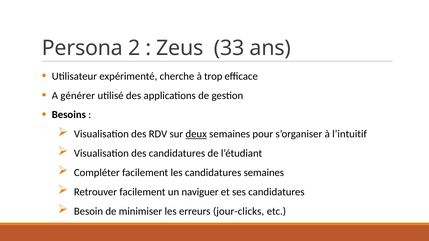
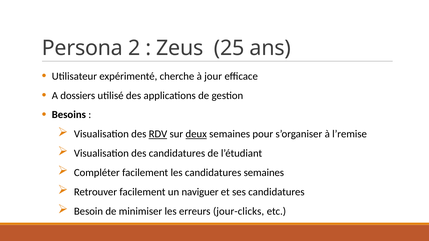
33: 33 -> 25
trop: trop -> jour
générer: générer -> dossiers
RDV underline: none -> present
l’intuitif: l’intuitif -> l’remise
